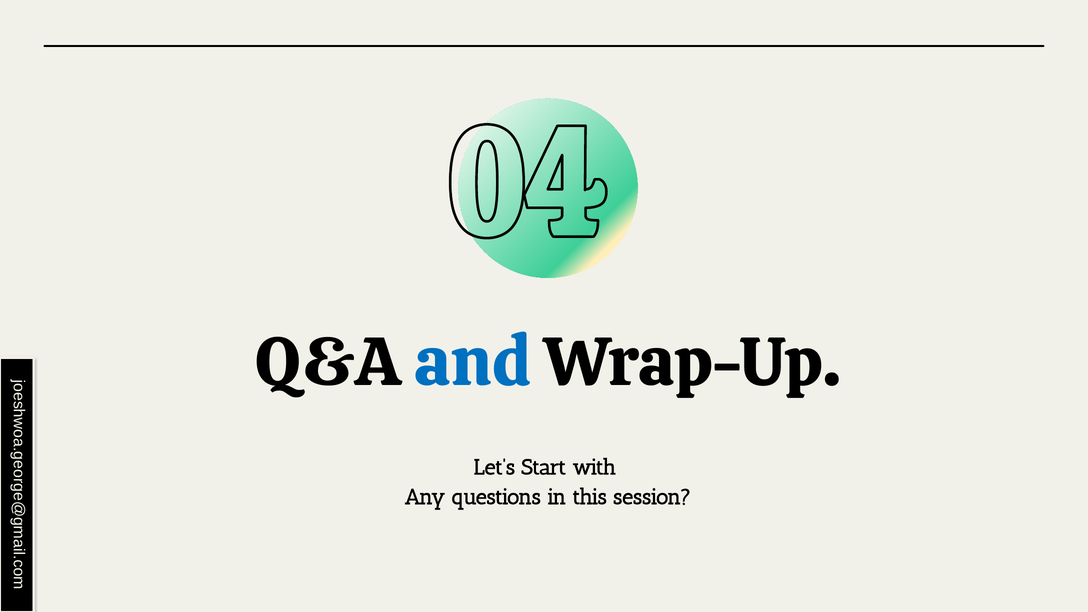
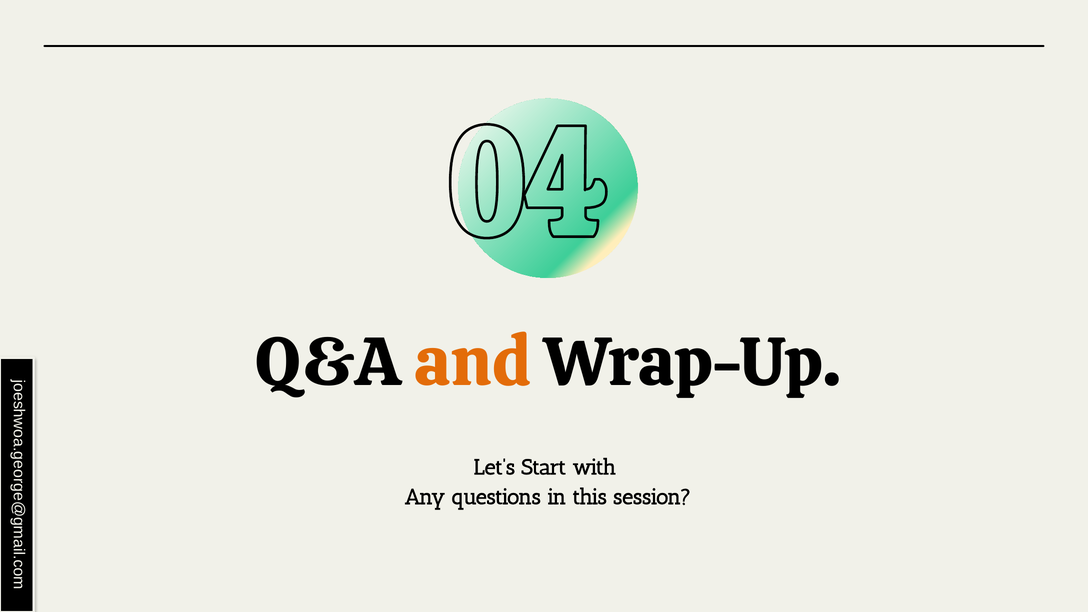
and colour: blue -> orange
